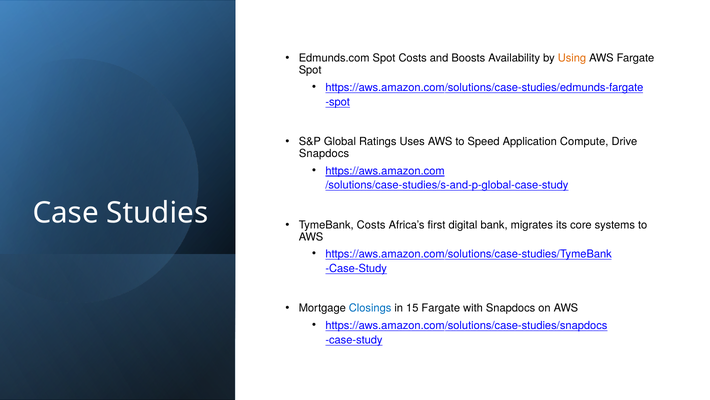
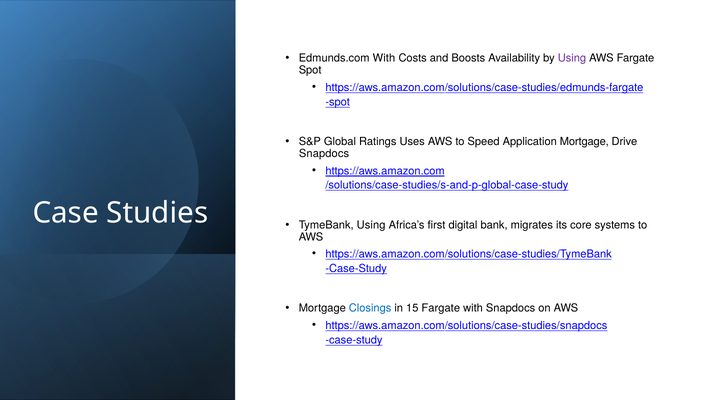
Edmunds.com Spot: Spot -> With
Using at (572, 58) colour: orange -> purple
Application Compute: Compute -> Mortgage
TymeBank Costs: Costs -> Using
